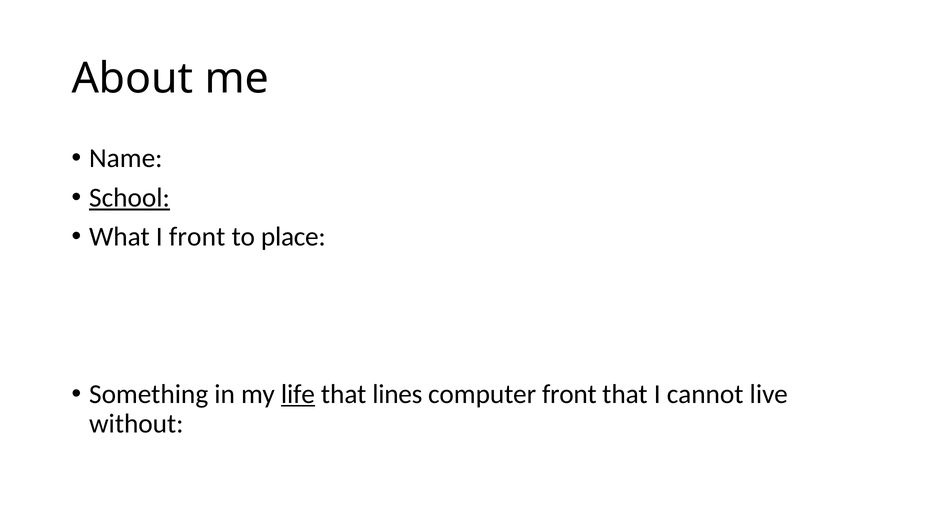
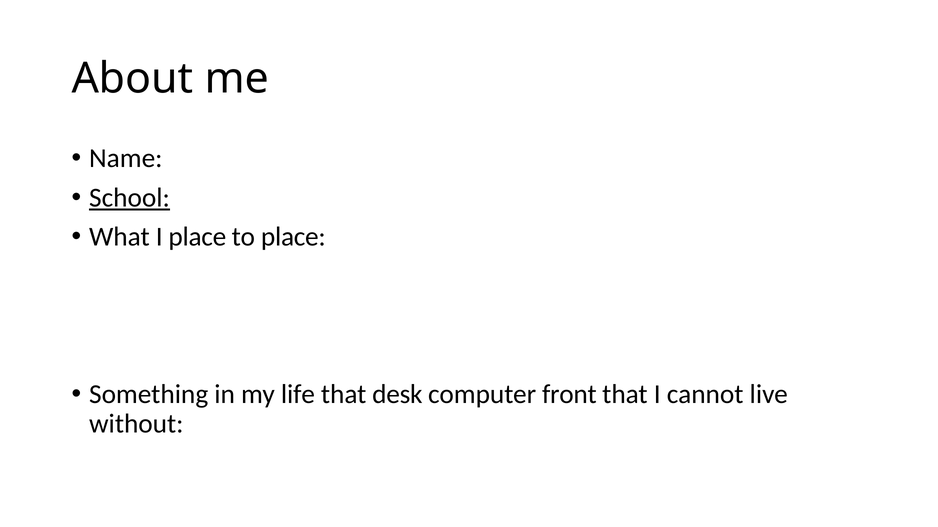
I front: front -> place
life underline: present -> none
lines: lines -> desk
